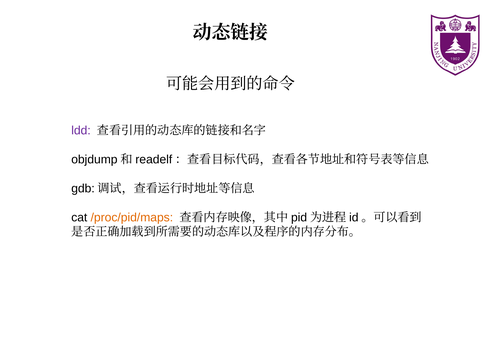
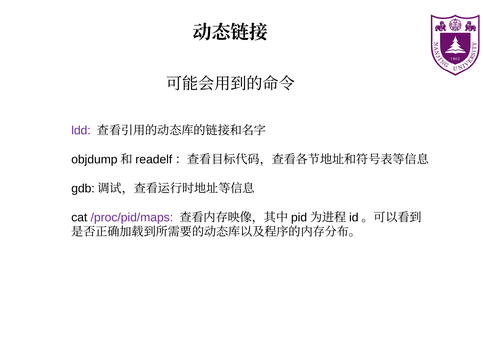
/proc/pid/maps colour: orange -> purple
